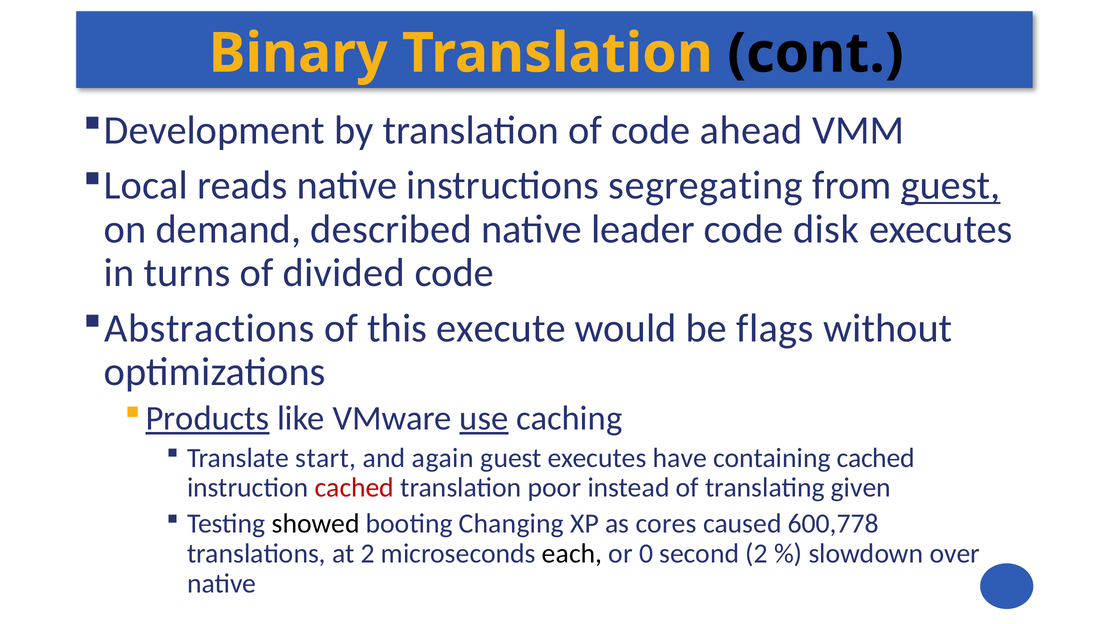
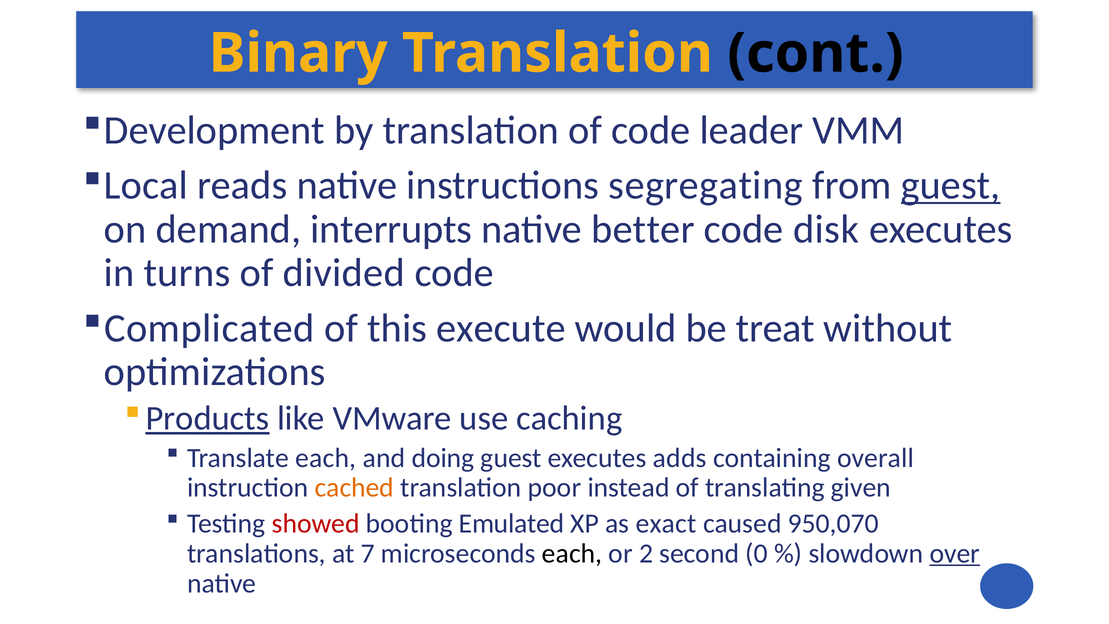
ahead: ahead -> leader
described: described -> interrupts
leader: leader -> better
Abstractions: Abstractions -> Complicated
flags: flags -> treat
use underline: present -> none
Translate start: start -> each
again: again -> doing
have: have -> adds
containing cached: cached -> overall
cached at (354, 488) colour: red -> orange
showed colour: black -> red
Changing: Changing -> Emulated
cores: cores -> exact
600,778: 600,778 -> 950,070
at 2: 2 -> 7
0: 0 -> 2
second 2: 2 -> 0
over underline: none -> present
